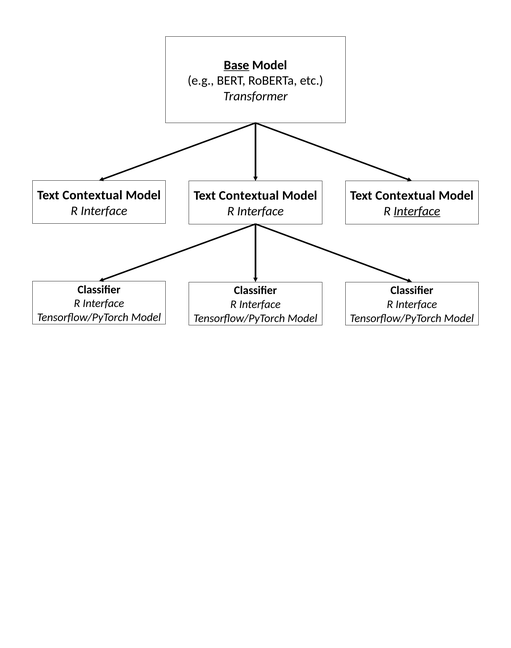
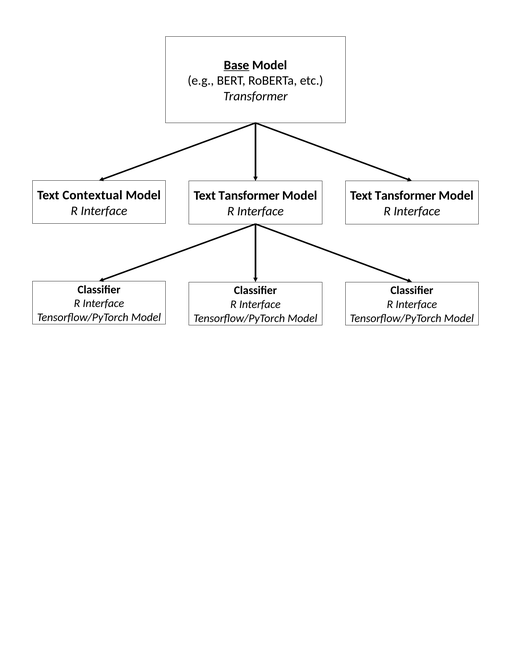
Contextual at (249, 195): Contextual -> Tansformer
Contextual at (405, 195): Contextual -> Tansformer
Interface at (417, 211) underline: present -> none
